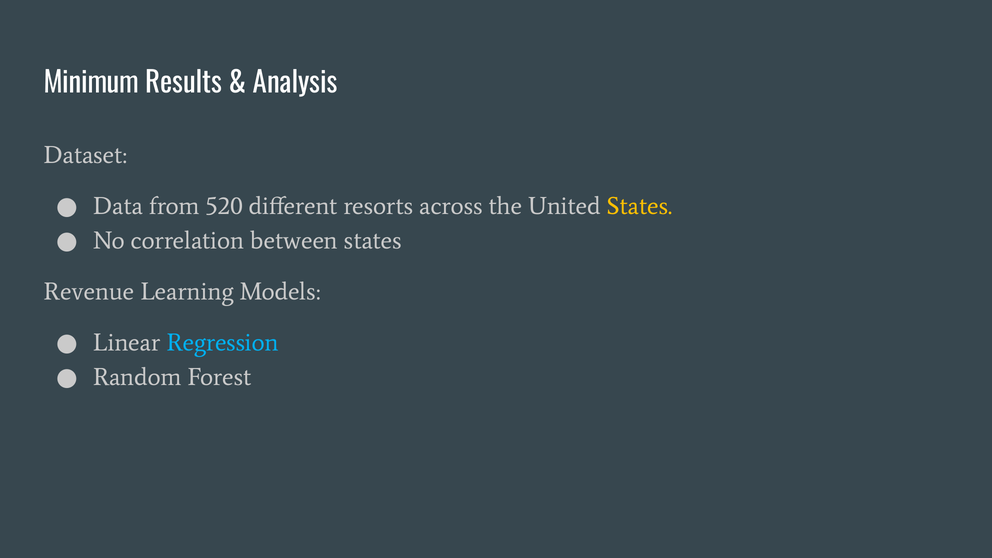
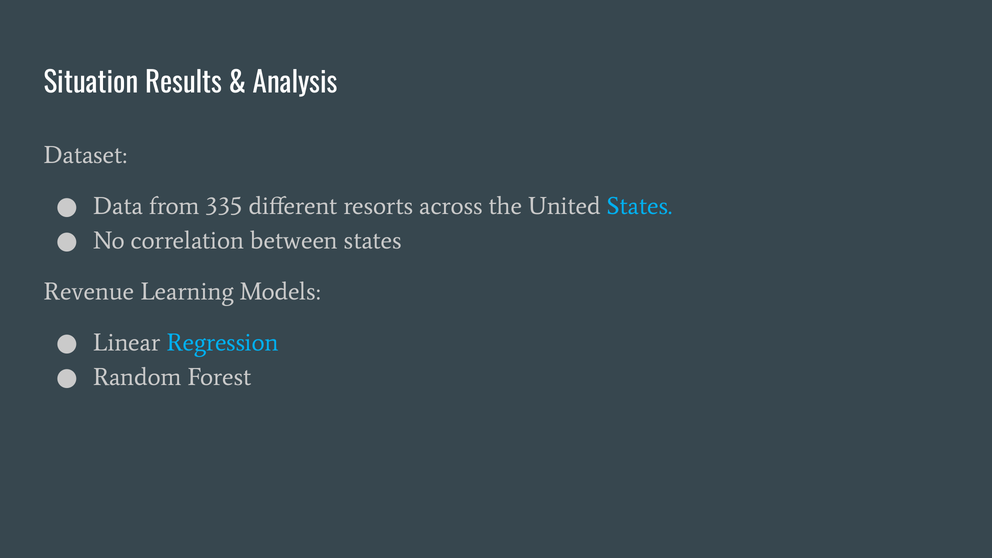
Minimum: Minimum -> Situation
520: 520 -> 335
States at (640, 206) colour: yellow -> light blue
